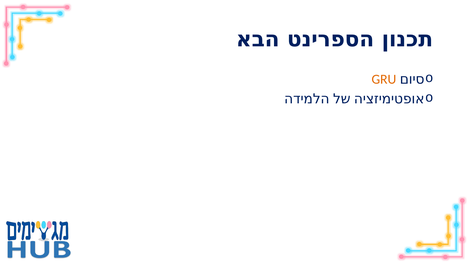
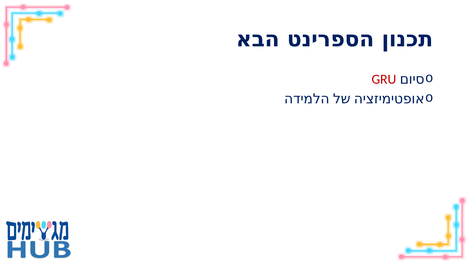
GRU colour: orange -> red
